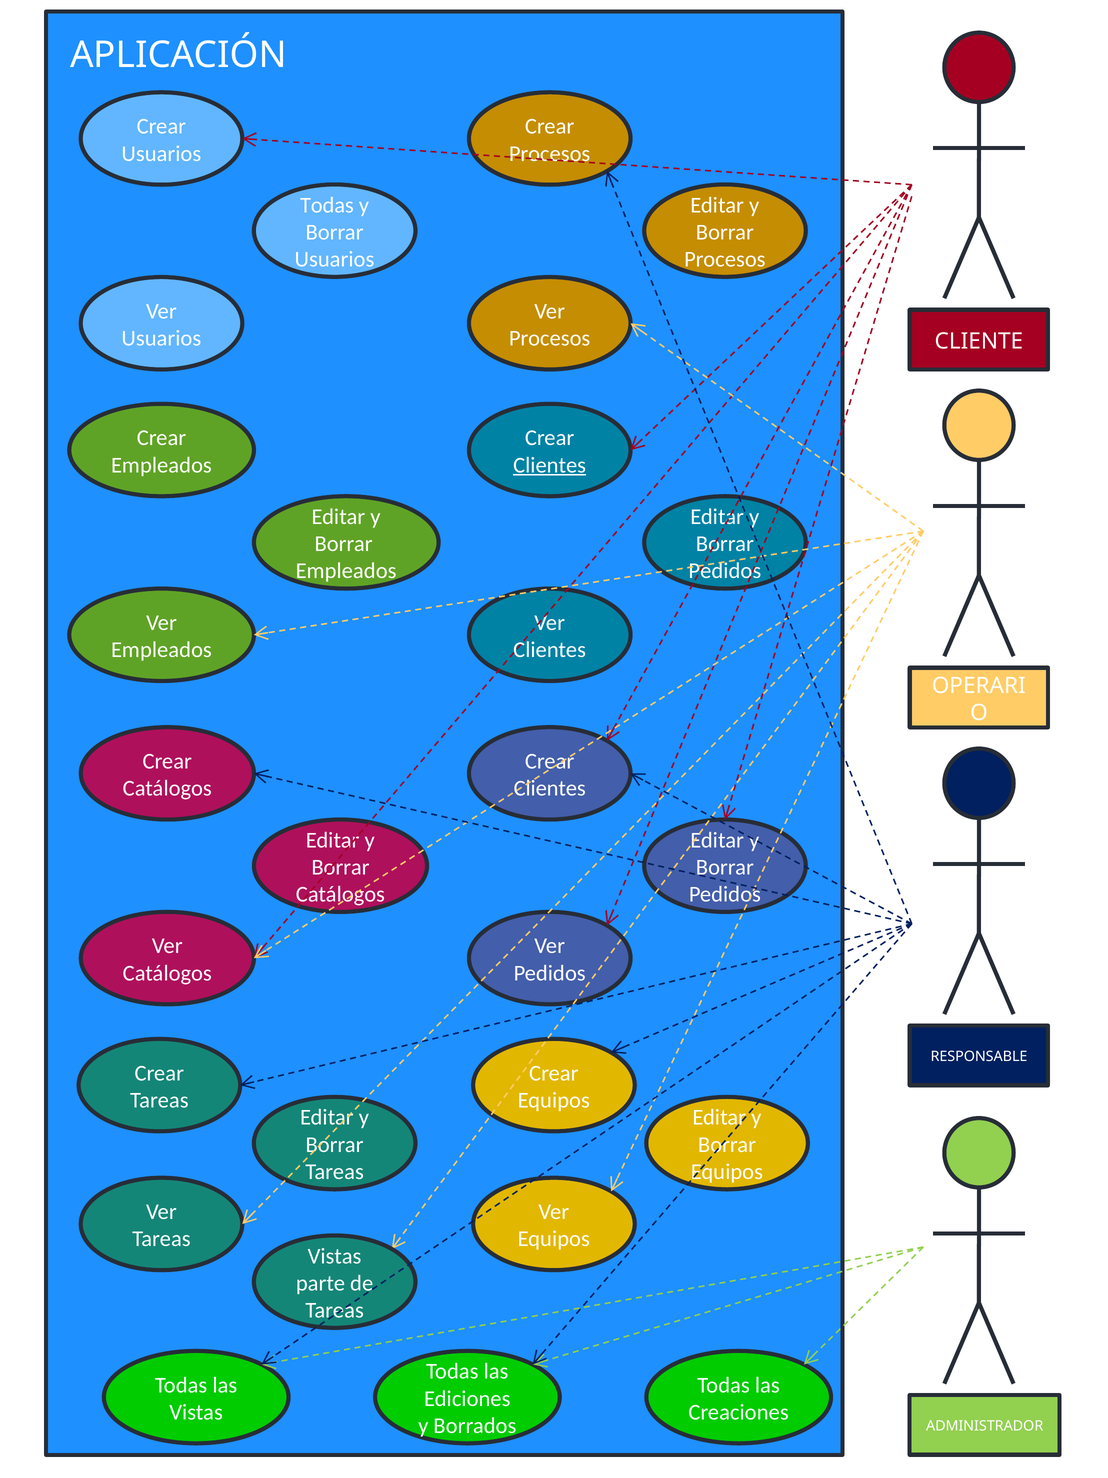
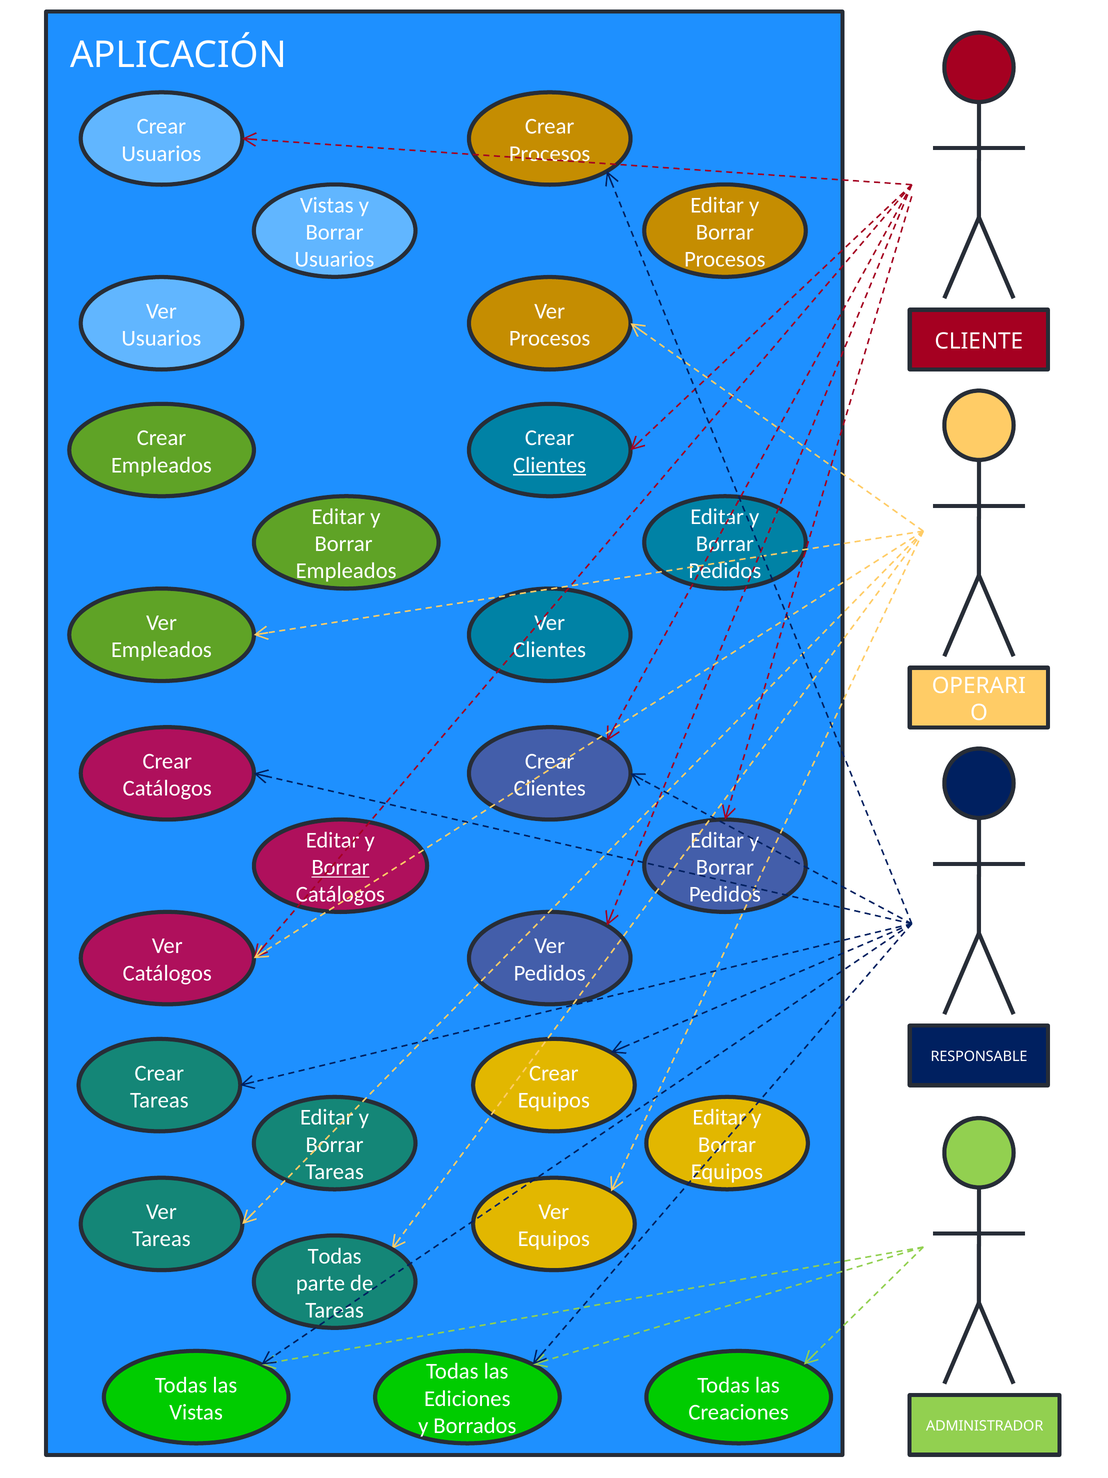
Todas at (327, 205): Todas -> Vistas
Borrar at (340, 867) underline: none -> present
Vistas at (335, 1255): Vistas -> Todas
